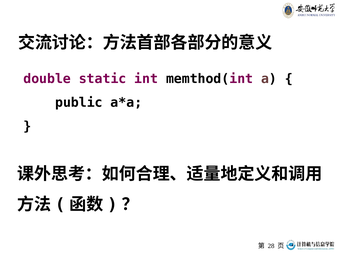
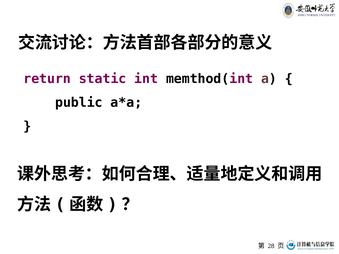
double: double -> return
